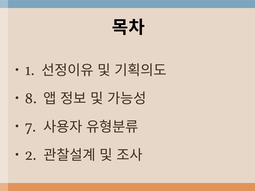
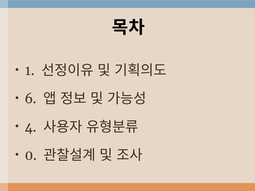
8: 8 -> 6
7: 7 -> 4
2: 2 -> 0
